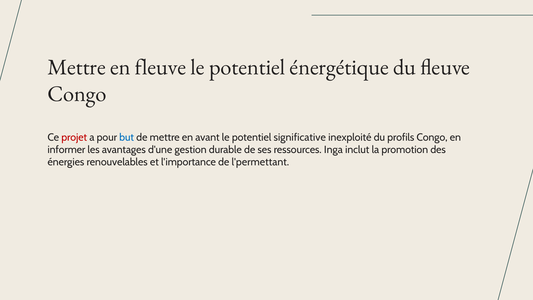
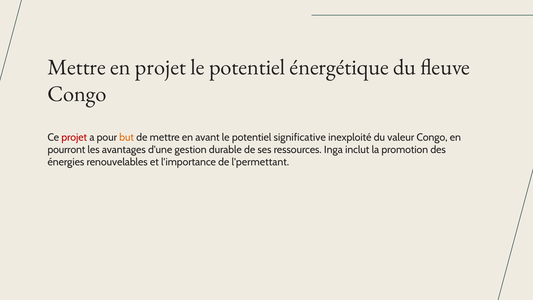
en fleuve: fleuve -> projet
but colour: blue -> orange
profils: profils -> valeur
informer: informer -> pourront
